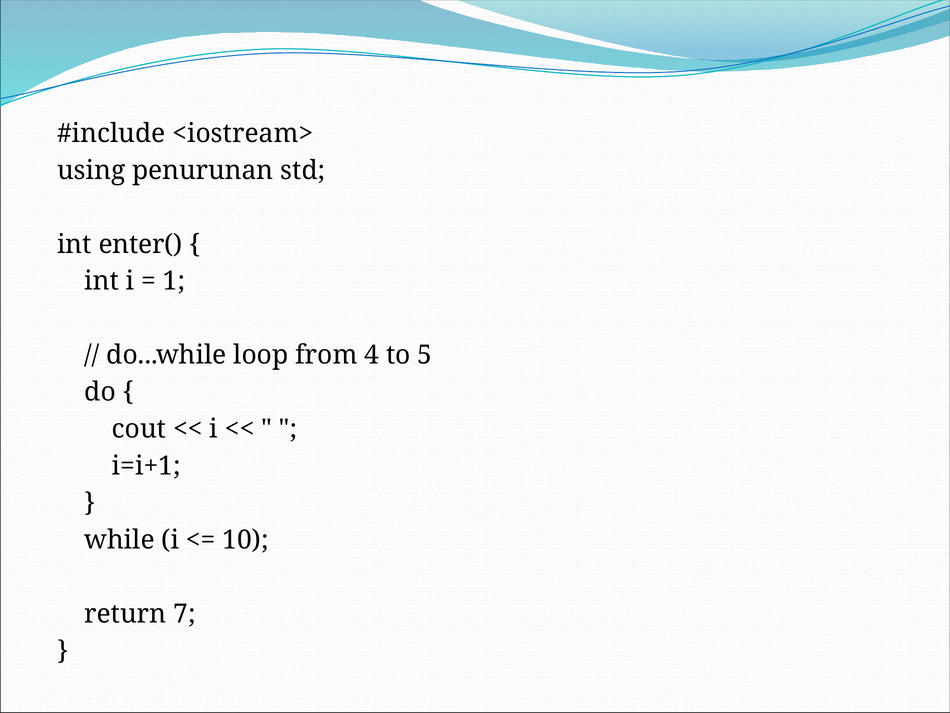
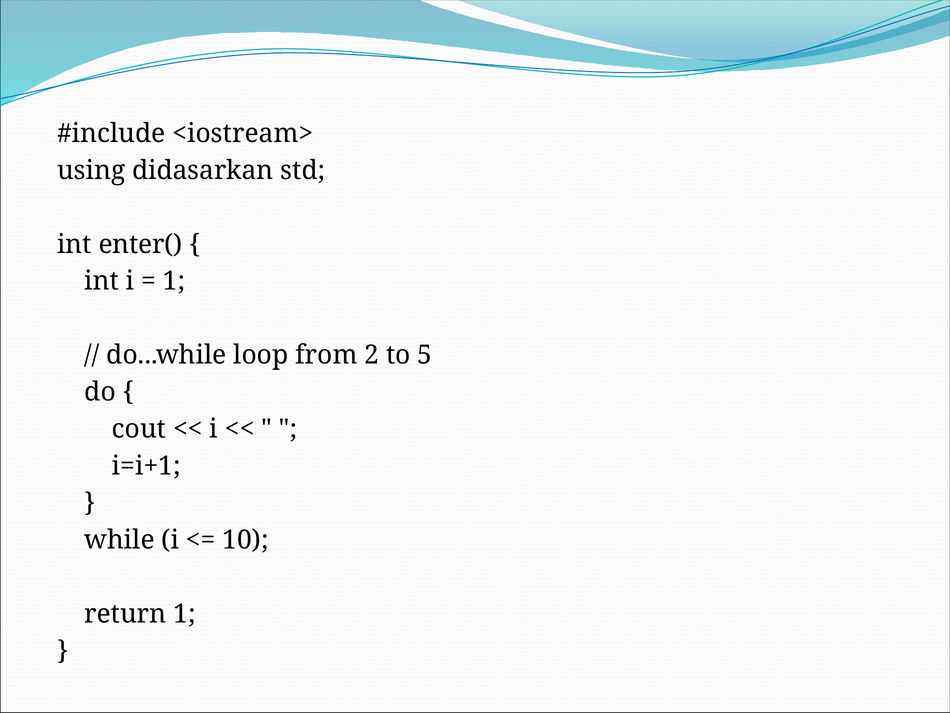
penurunan: penurunan -> didasarkan
4: 4 -> 2
return 7: 7 -> 1
